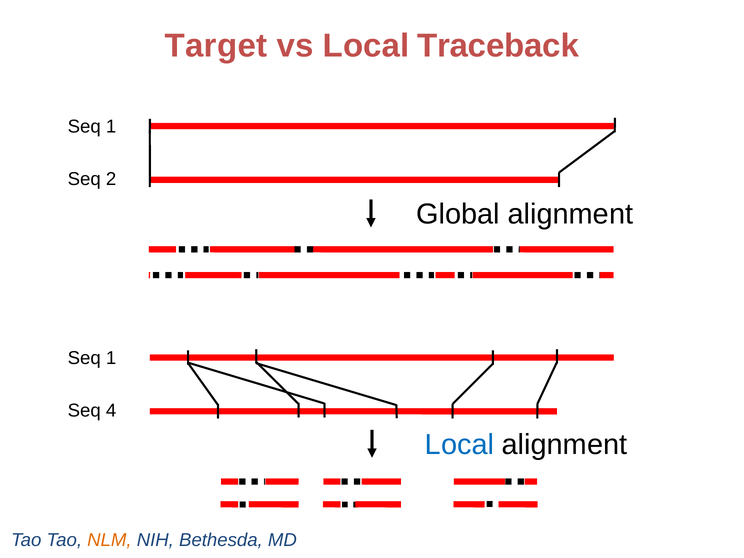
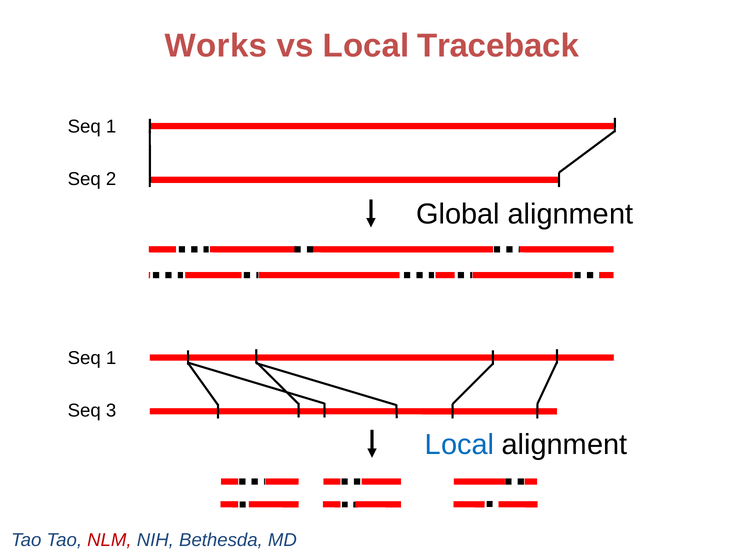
Target: Target -> Works
4: 4 -> 3
NLM colour: orange -> red
